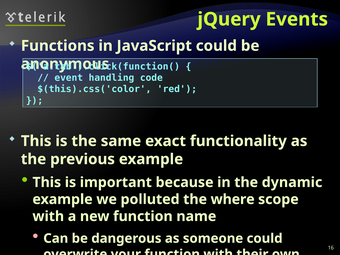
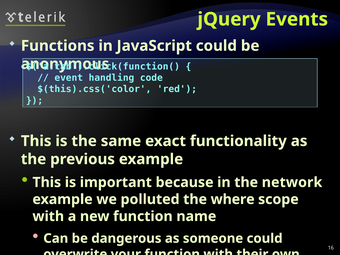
dynamic: dynamic -> network
